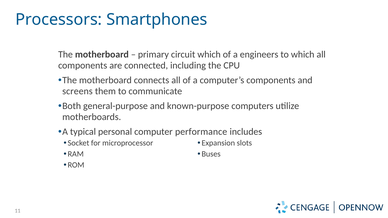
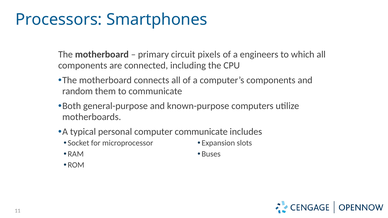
circuit which: which -> pixels
screens: screens -> random
computer performance: performance -> communicate
